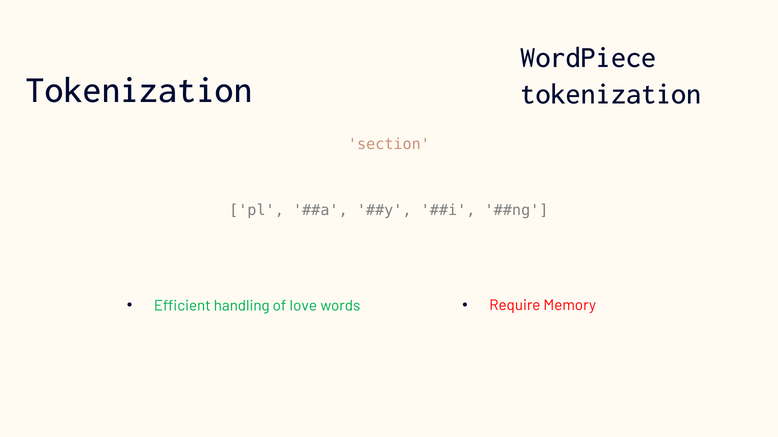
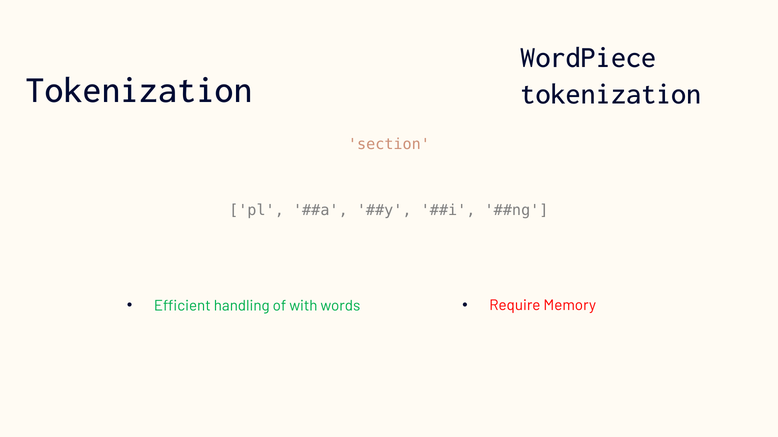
love: love -> with
